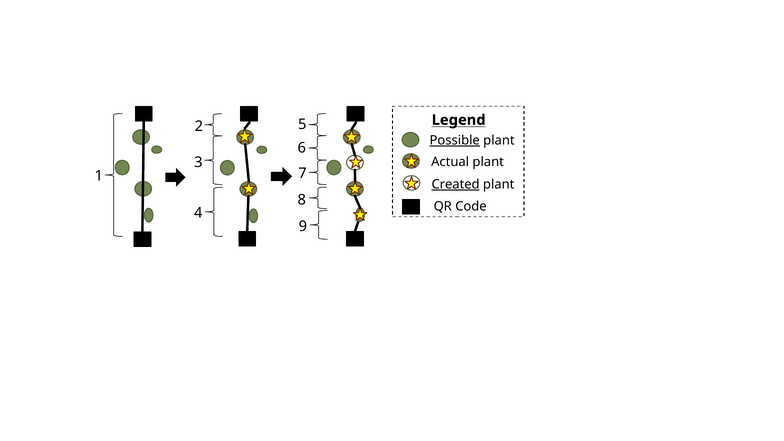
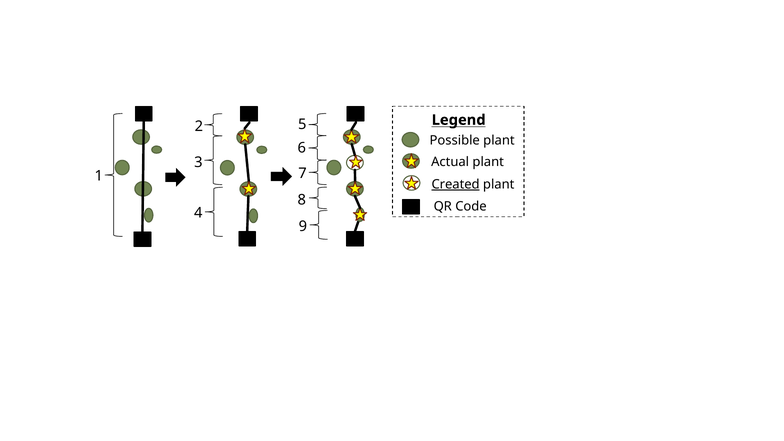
Possible underline: present -> none
